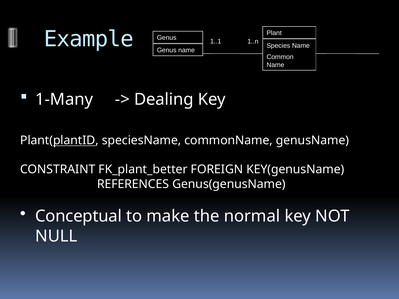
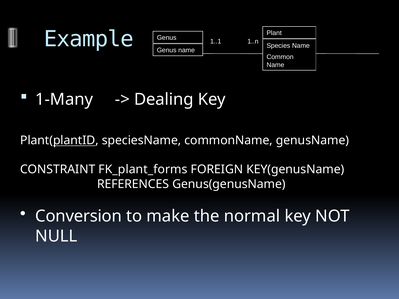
FK_plant_better: FK_plant_better -> FK_plant_forms
Conceptual: Conceptual -> Conversion
